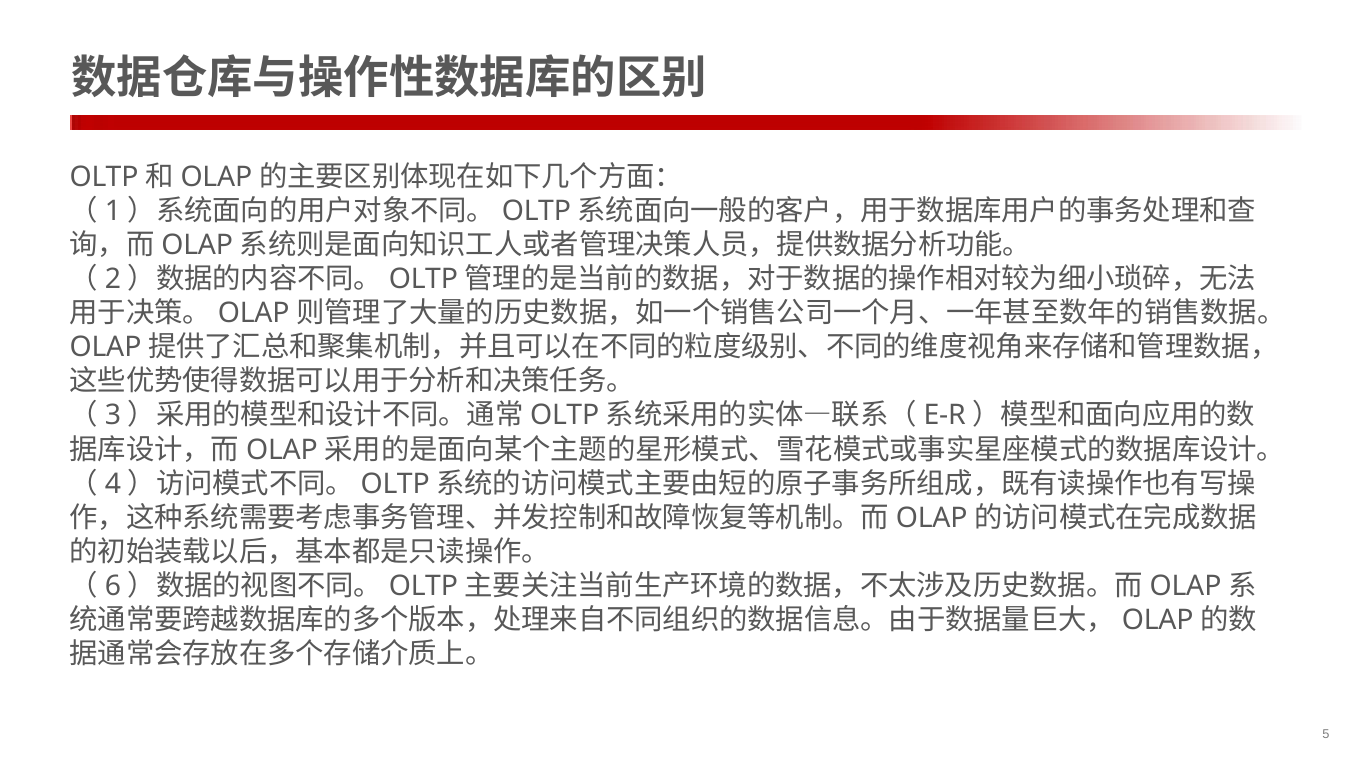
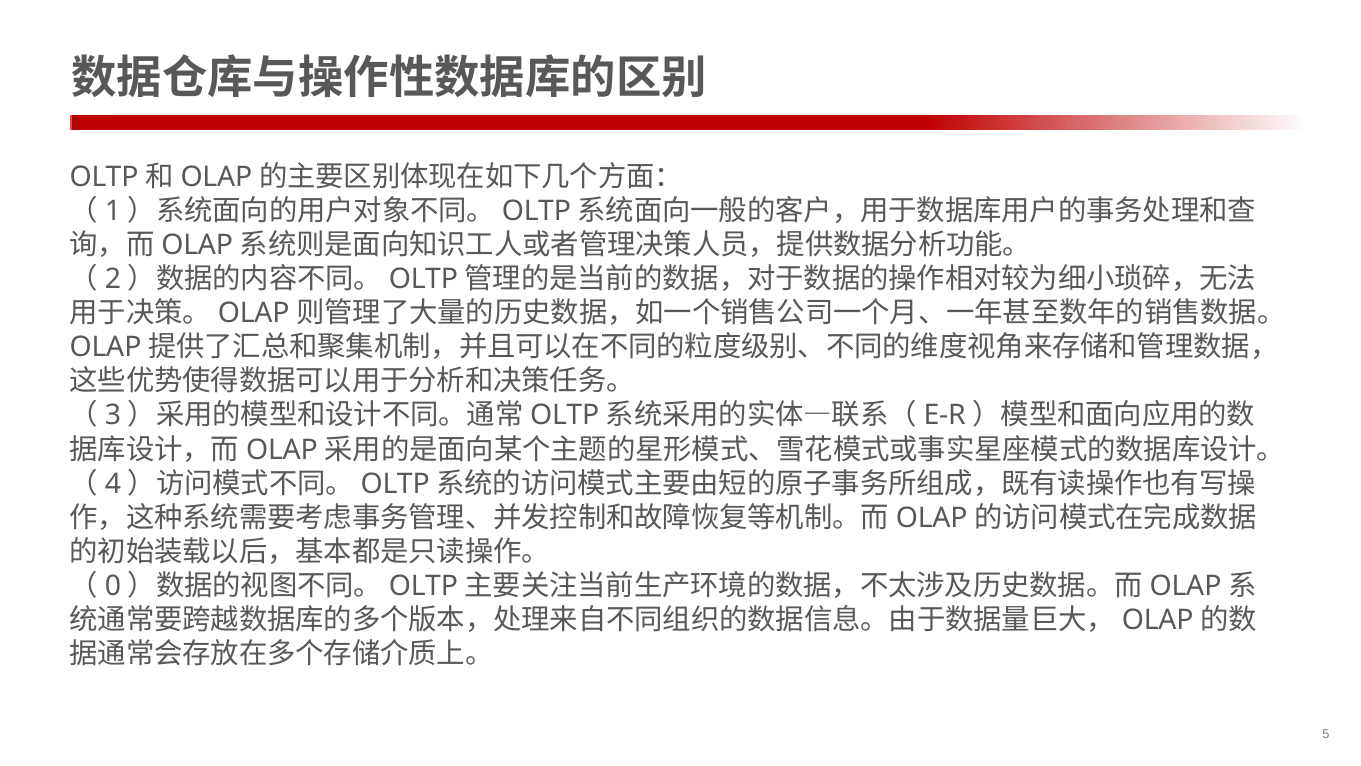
6: 6 -> 0
